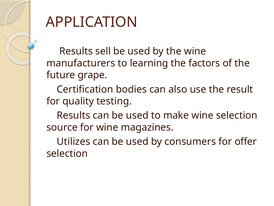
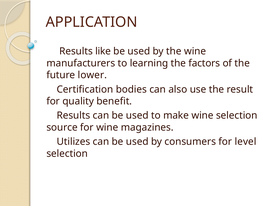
sell: sell -> like
grape: grape -> lower
testing: testing -> benefit
offer: offer -> level
